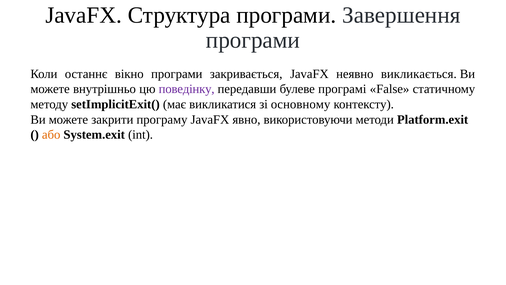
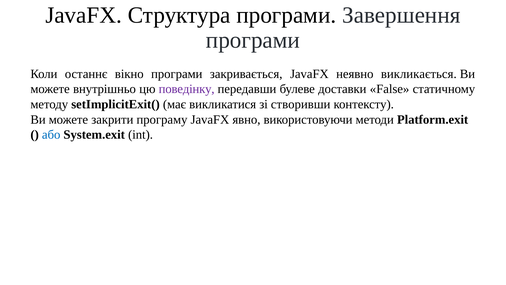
програмі: програмі -> доставки
основному: основному -> створивши
або colour: orange -> blue
